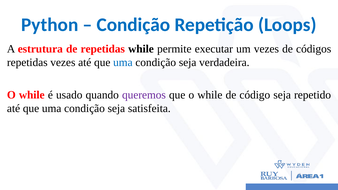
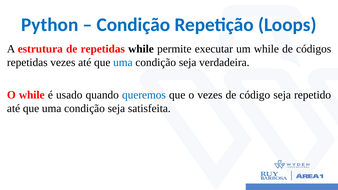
um vezes: vezes -> while
queremos colour: purple -> blue
que o while: while -> vezes
